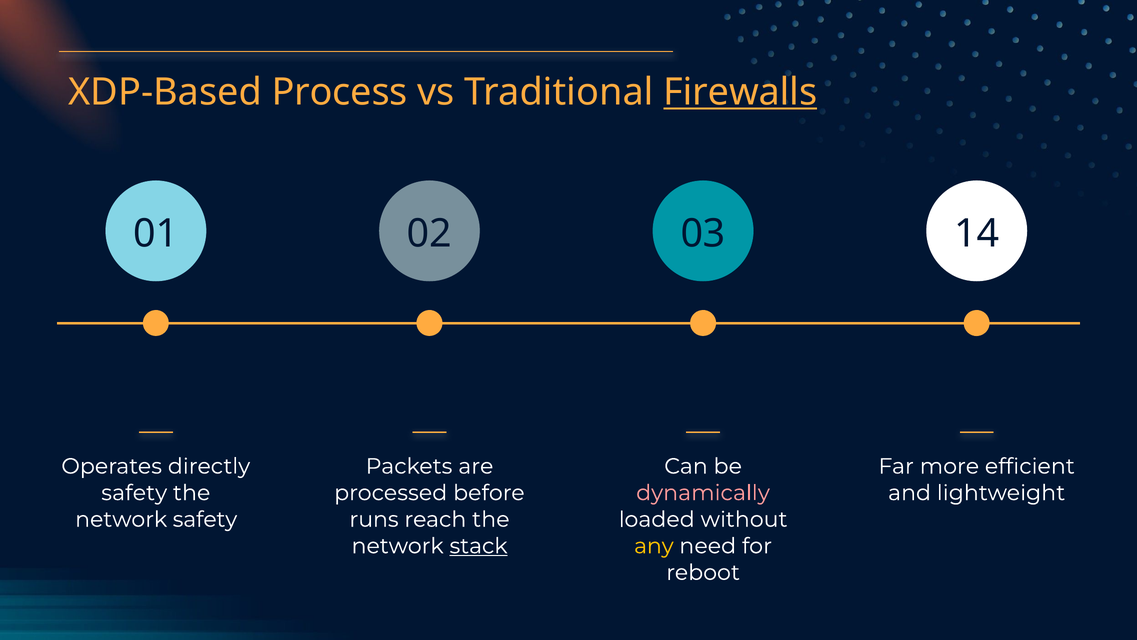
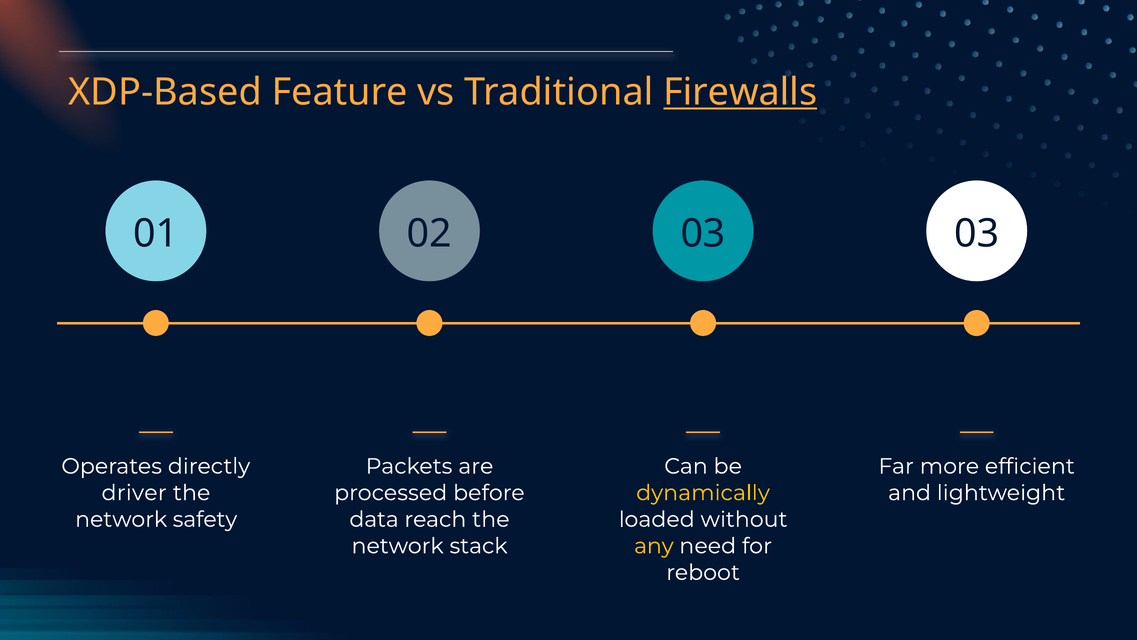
Process: Process -> Feature
01 14: 14 -> 03
safety at (134, 493): safety -> driver
dynamically colour: pink -> yellow
runs: runs -> data
stack underline: present -> none
